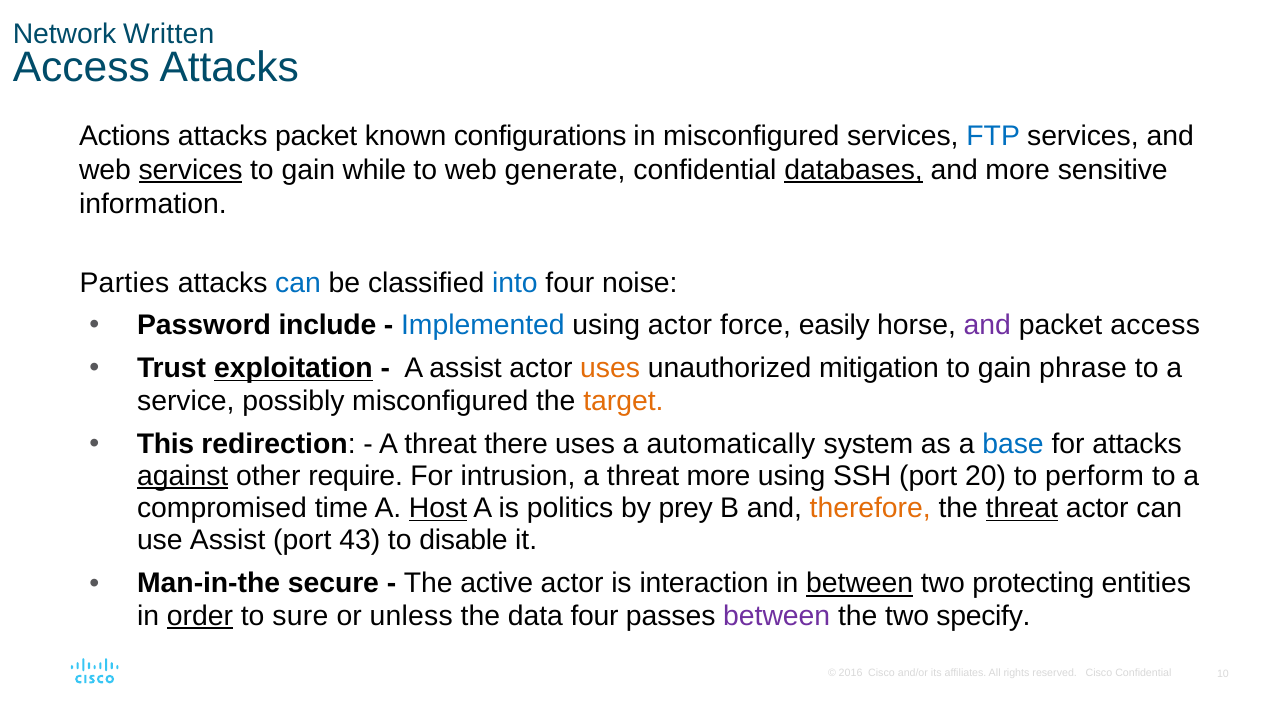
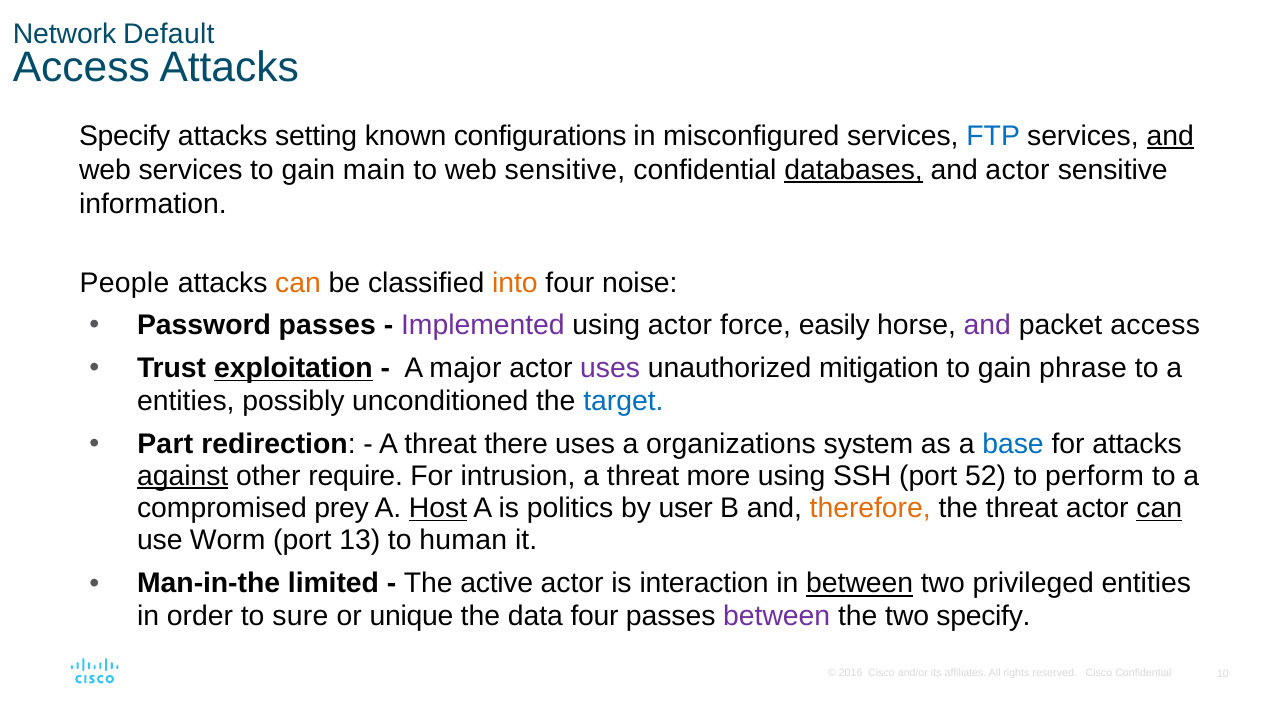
Written: Written -> Default
Actions at (125, 136): Actions -> Specify
attacks packet: packet -> setting
and at (1170, 136) underline: none -> present
services at (191, 170) underline: present -> none
while: while -> main
web generate: generate -> sensitive
and more: more -> actor
Parties: Parties -> People
can at (298, 283) colour: blue -> orange
into colour: blue -> orange
Password include: include -> passes
Implemented colour: blue -> purple
A assist: assist -> major
uses at (610, 369) colour: orange -> purple
service at (186, 401): service -> entities
possibly misconfigured: misconfigured -> unconditioned
target colour: orange -> blue
This: This -> Part
automatically: automatically -> organizations
20: 20 -> 52
time: time -> prey
prey: prey -> user
threat at (1022, 509) underline: present -> none
can at (1159, 509) underline: none -> present
use Assist: Assist -> Worm
43: 43 -> 13
disable: disable -> human
secure: secure -> limited
protecting: protecting -> privileged
order underline: present -> none
unless: unless -> unique
